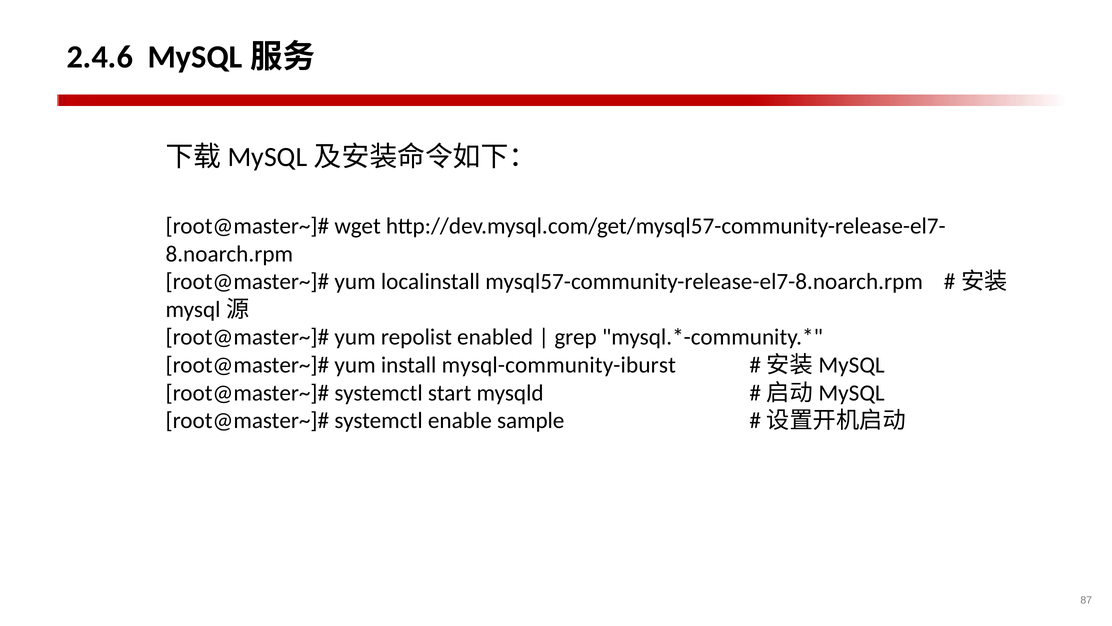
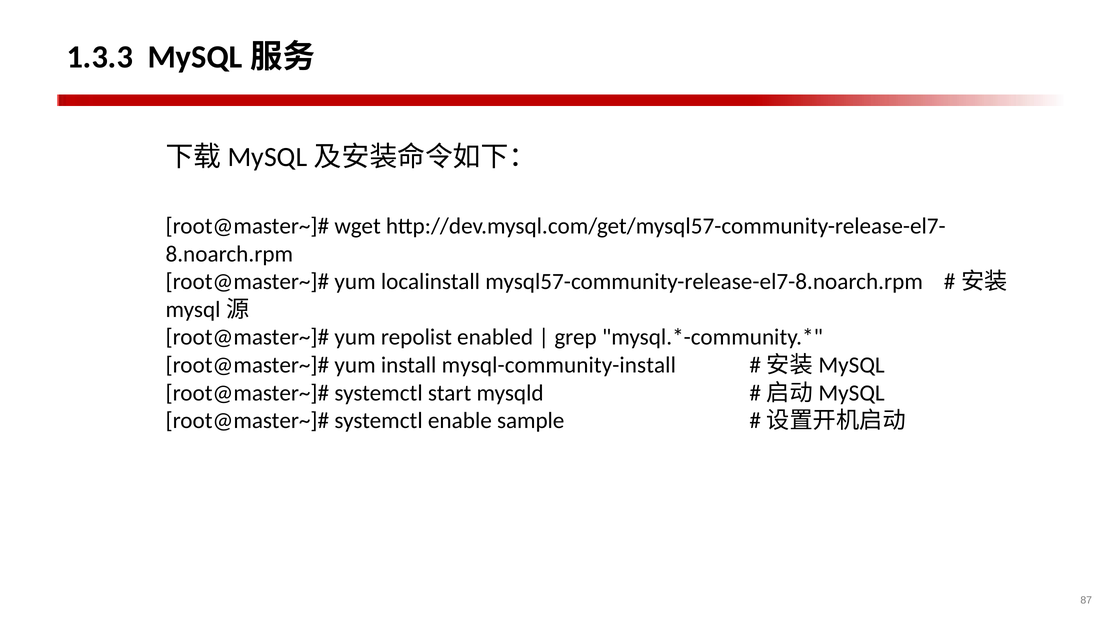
2.4.6: 2.4.6 -> 1.3.3
mysql-community-iburst: mysql-community-iburst -> mysql-community-install
